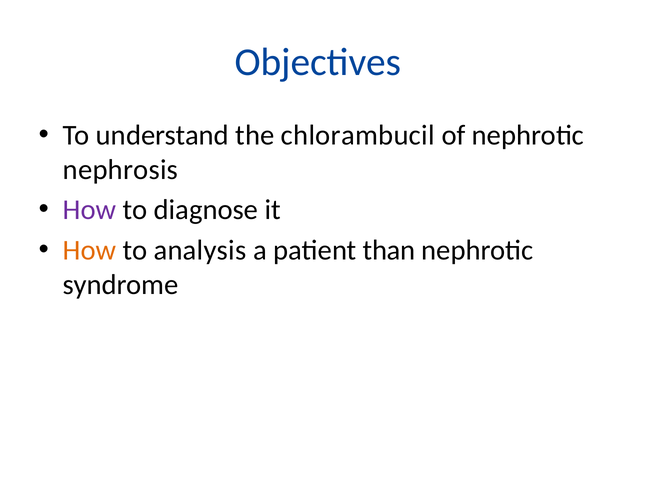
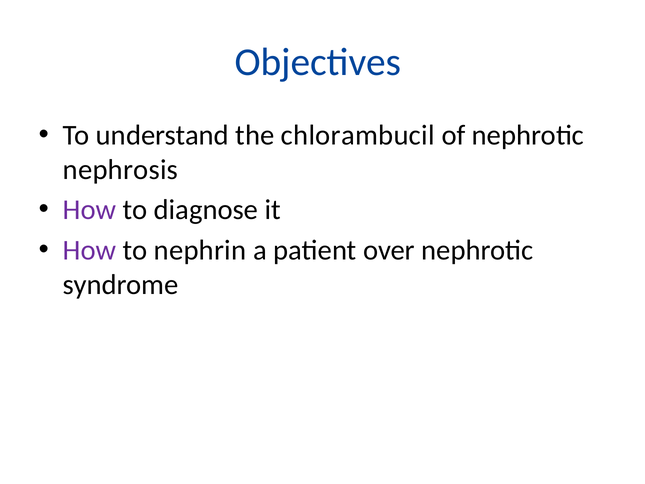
How at (90, 250) colour: orange -> purple
analysis: analysis -> nephrin
than: than -> over
